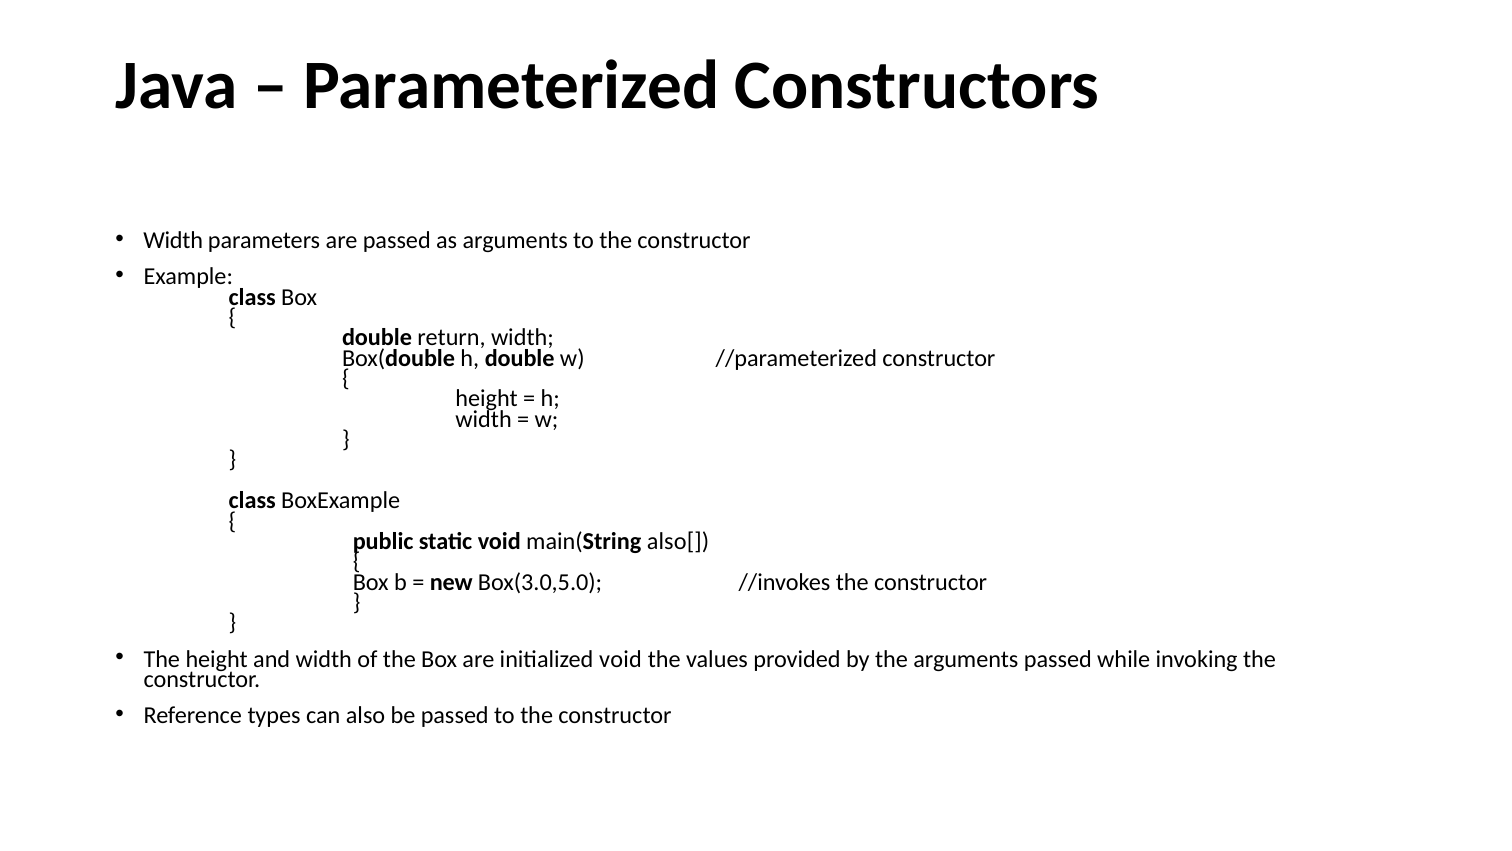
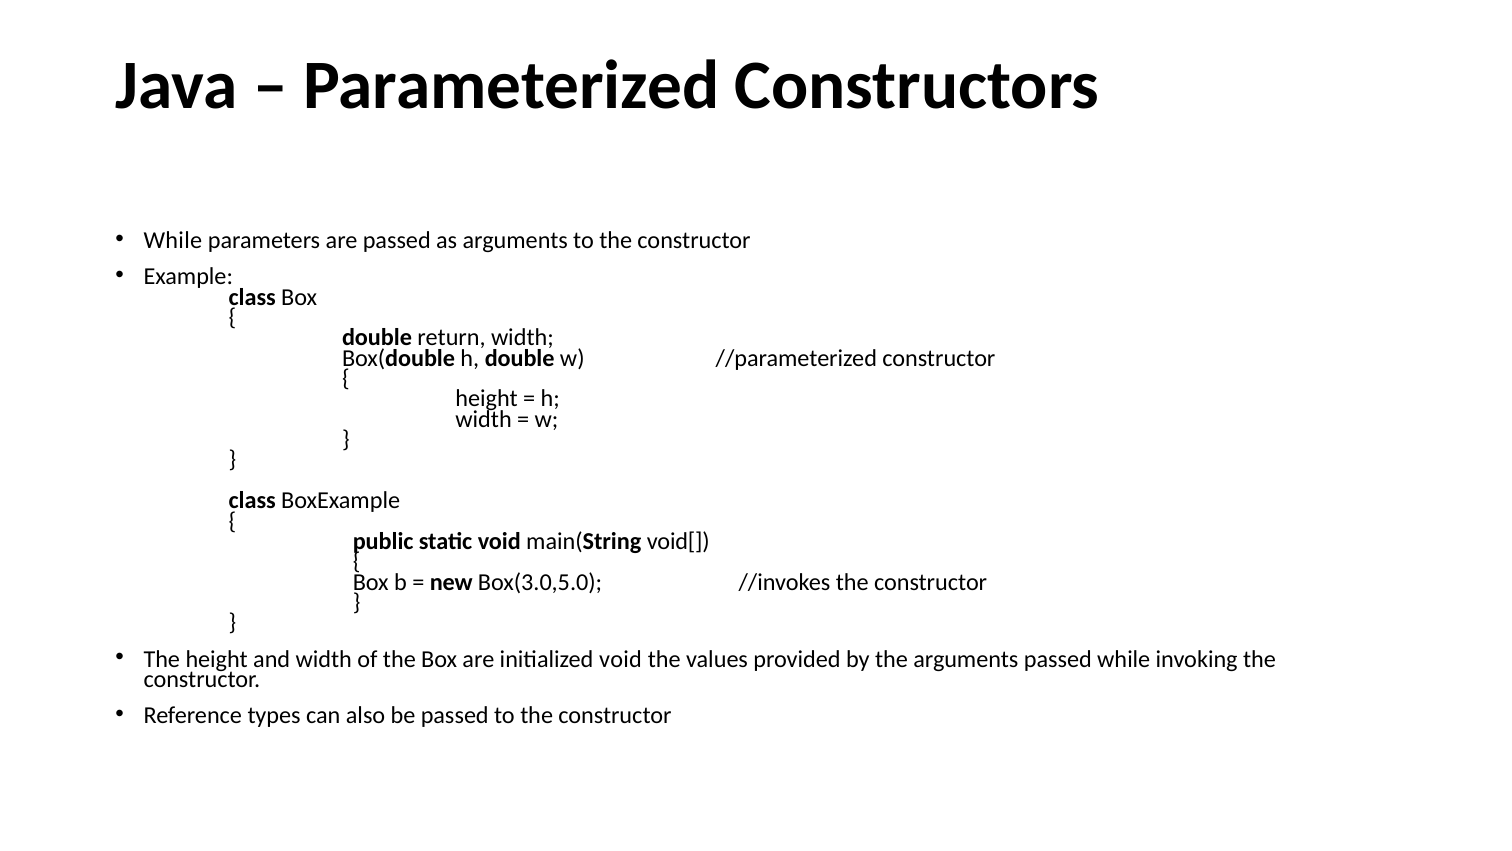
Width at (173, 240): Width -> While
also[: also[ -> void[
